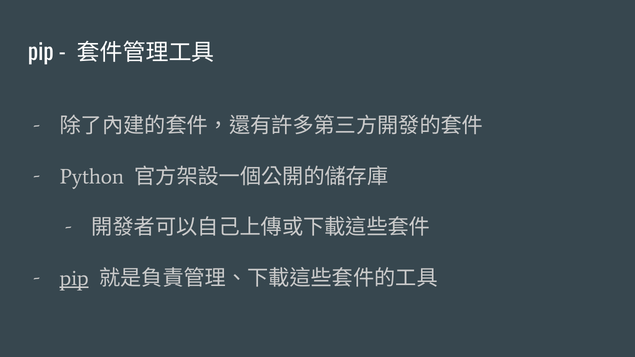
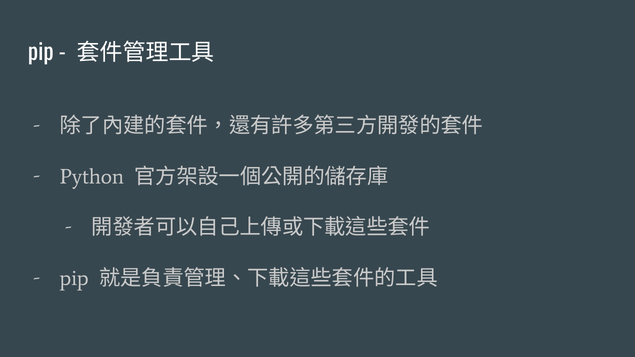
pip at (74, 278) underline: present -> none
